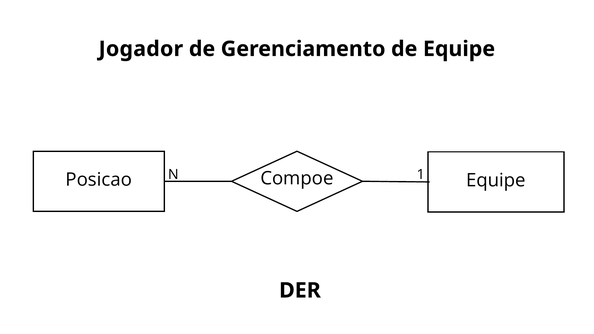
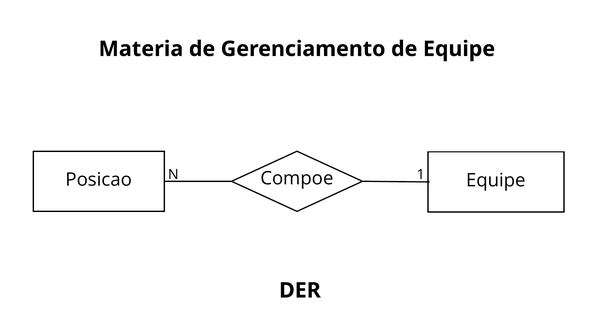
Jogador: Jogador -> Materia
